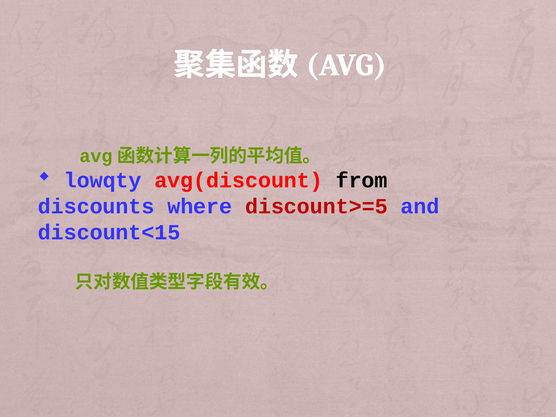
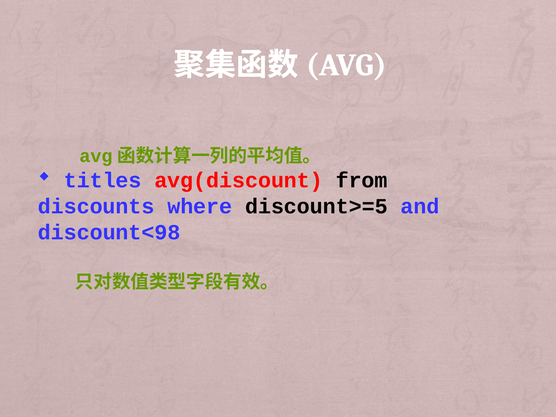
lowqty: lowqty -> titles
discount>=5 colour: red -> black
discount<15: discount<15 -> discount<98
